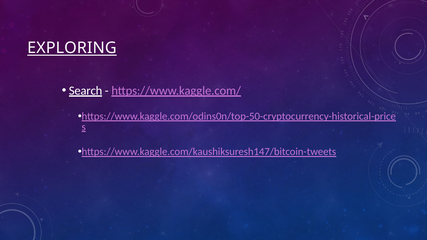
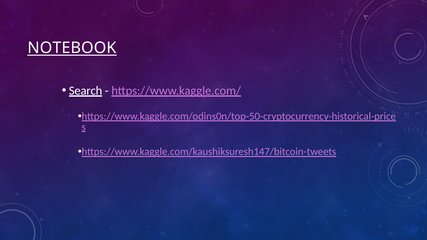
EXPLORING: EXPLORING -> NOTEBOOK
